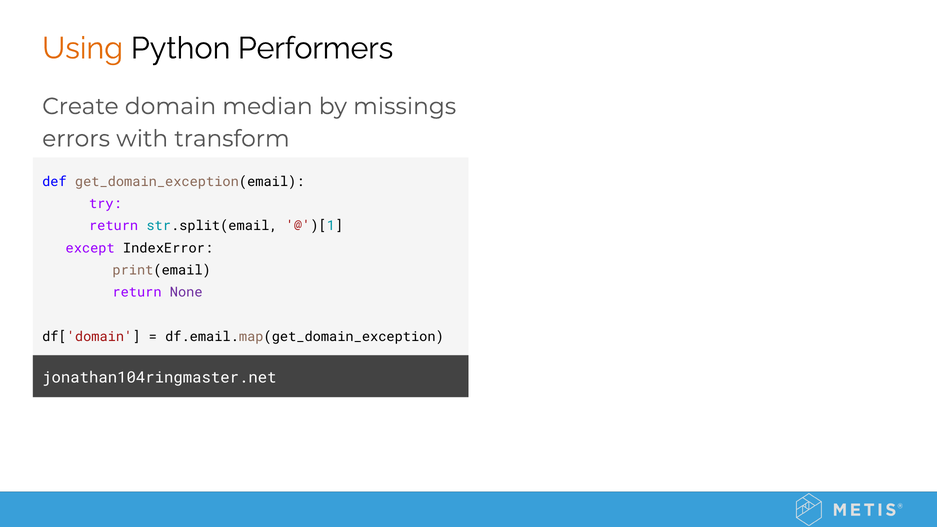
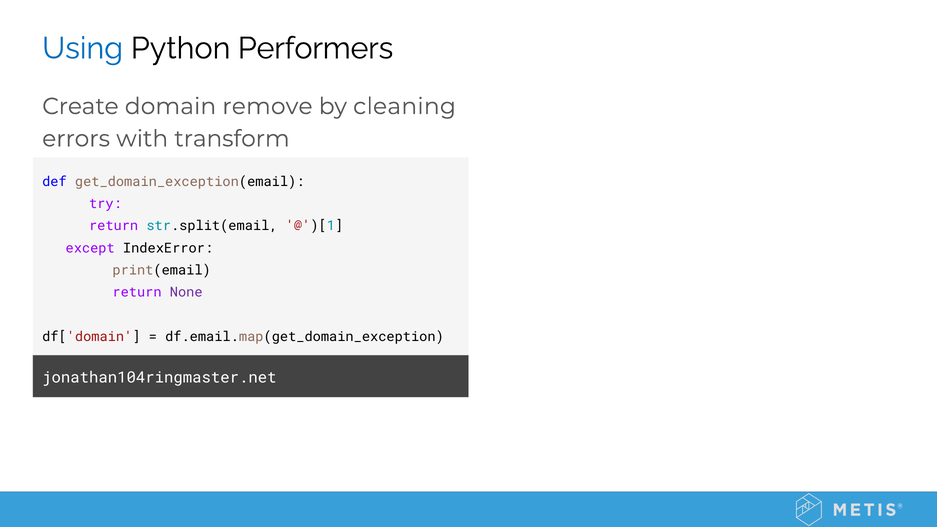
Using colour: orange -> blue
median: median -> remove
missings: missings -> cleaning
